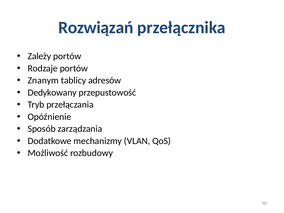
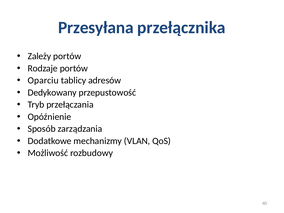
Rozwiązań: Rozwiązań -> Przesyłana
Znanym: Znanym -> Oparciu
